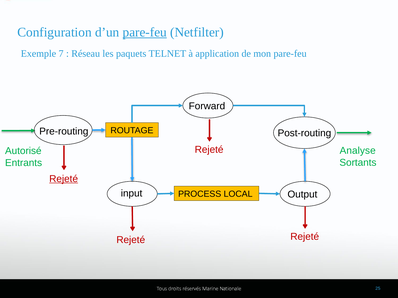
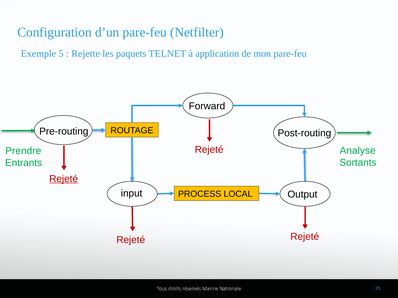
pare-feu at (145, 32) underline: present -> none
7: 7 -> 5
Réseau: Réseau -> Rejette
Autorisé: Autorisé -> Prendre
